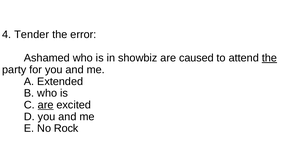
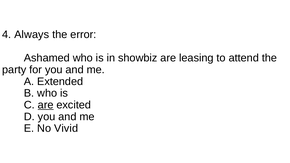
Tender: Tender -> Always
caused: caused -> leasing
the at (269, 58) underline: present -> none
Rock: Rock -> Vivid
